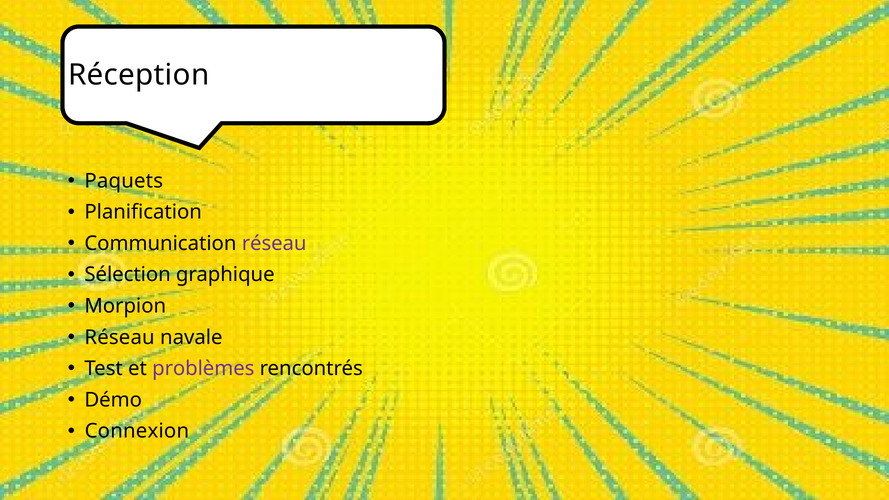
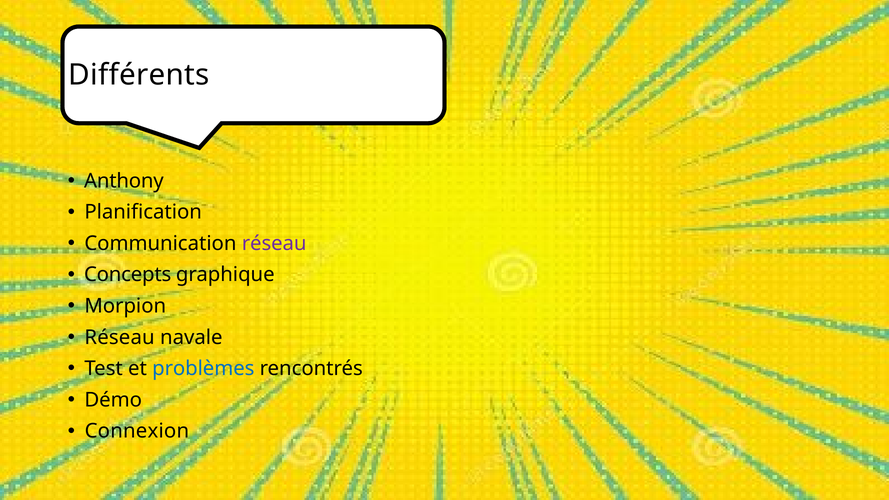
Réception: Réception -> Différents
Paquets: Paquets -> Anthony
Sélection: Sélection -> Concepts
problèmes colour: purple -> blue
